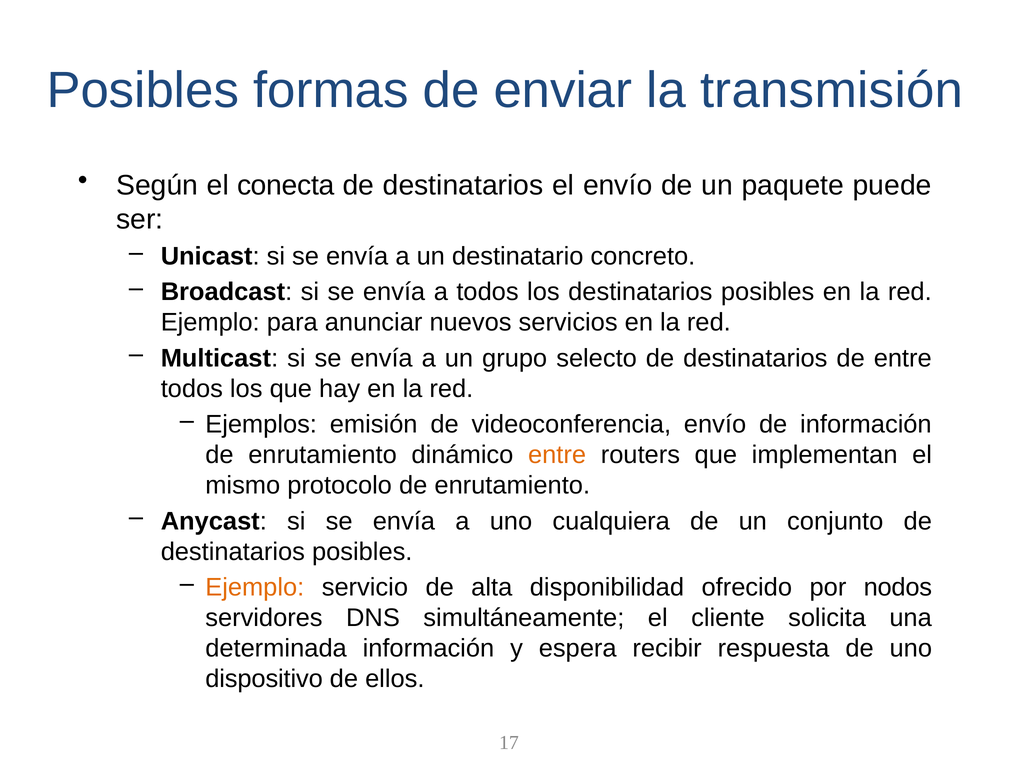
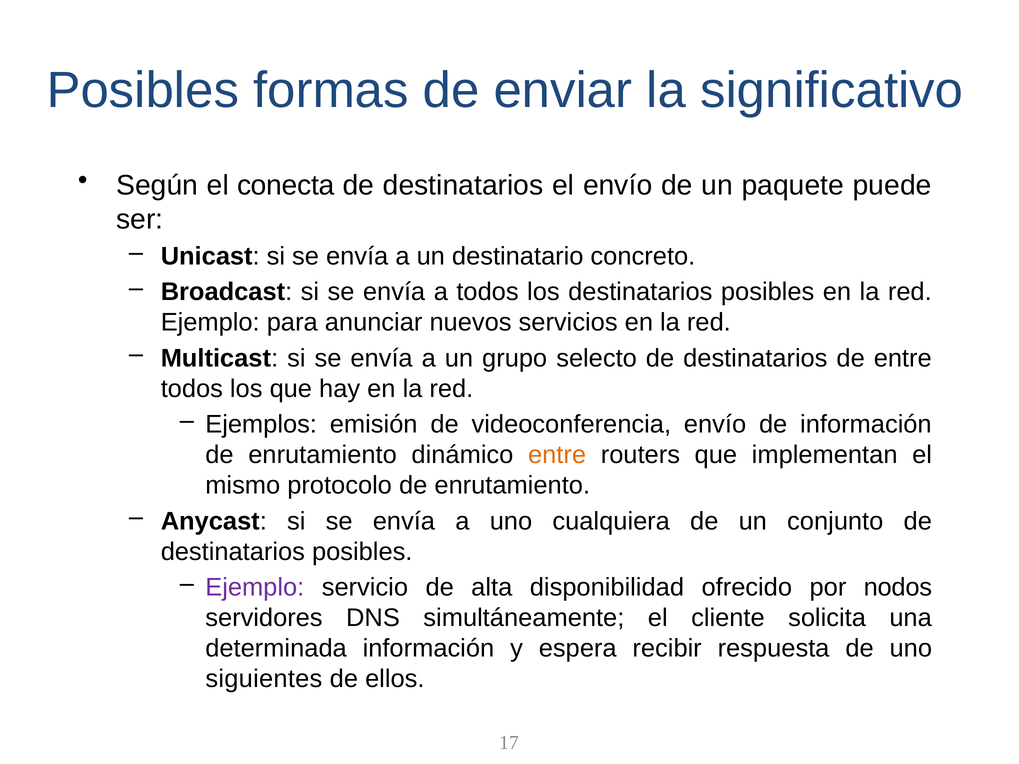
transmisión: transmisión -> significativo
Ejemplo at (255, 588) colour: orange -> purple
dispositivo: dispositivo -> siguientes
